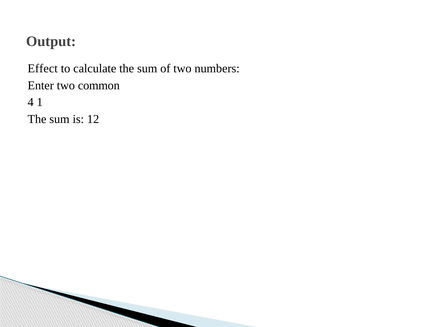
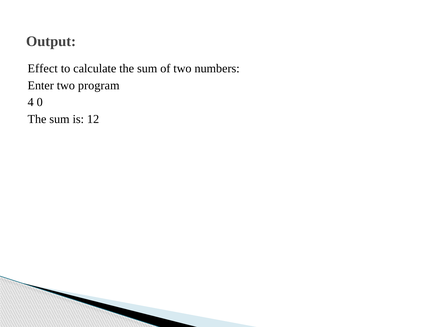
common: common -> program
1: 1 -> 0
